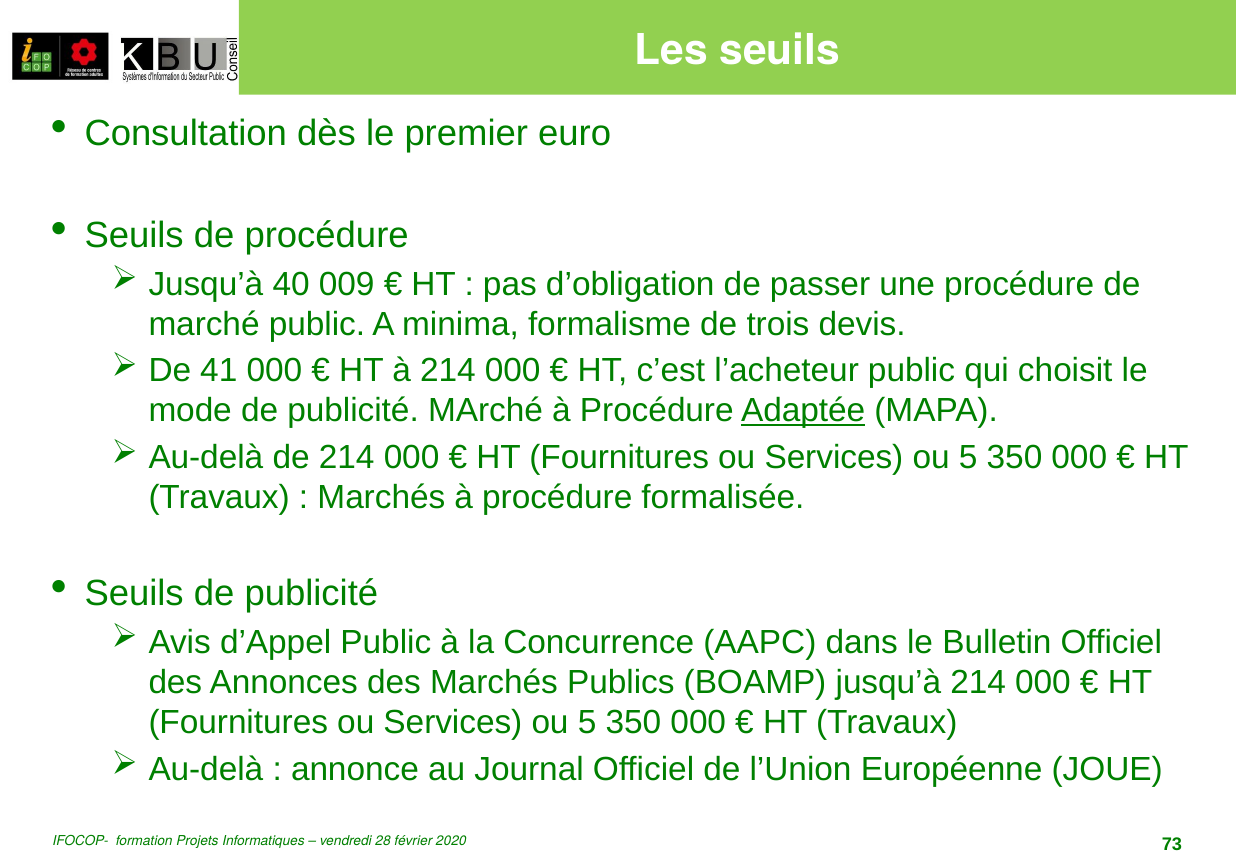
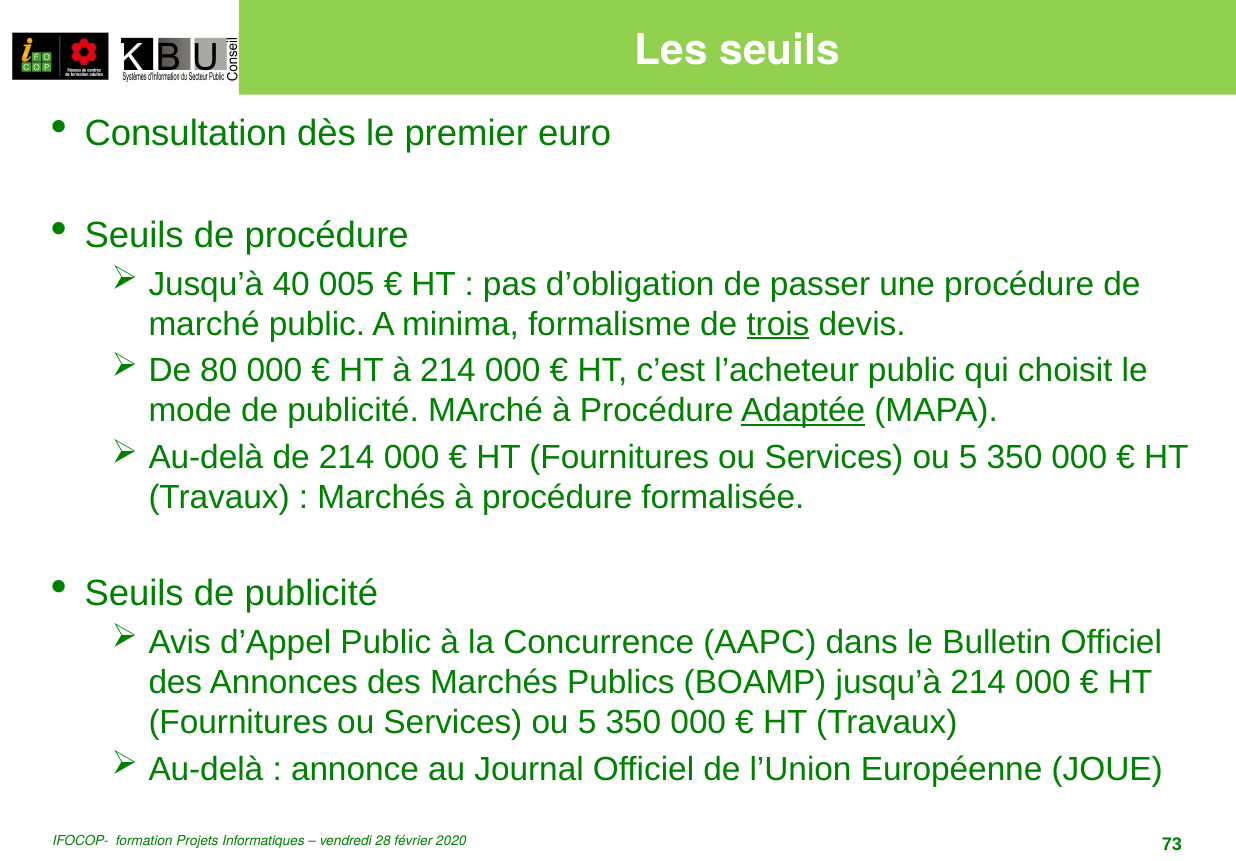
009: 009 -> 005
trois underline: none -> present
41: 41 -> 80
